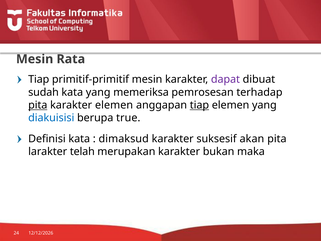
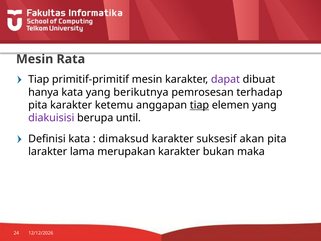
sudah: sudah -> hanya
memeriksa: memeriksa -> berikutnya
pita at (38, 105) underline: present -> none
karakter elemen: elemen -> ketemu
diakuisisi colour: blue -> purple
true: true -> until
telah: telah -> lama
